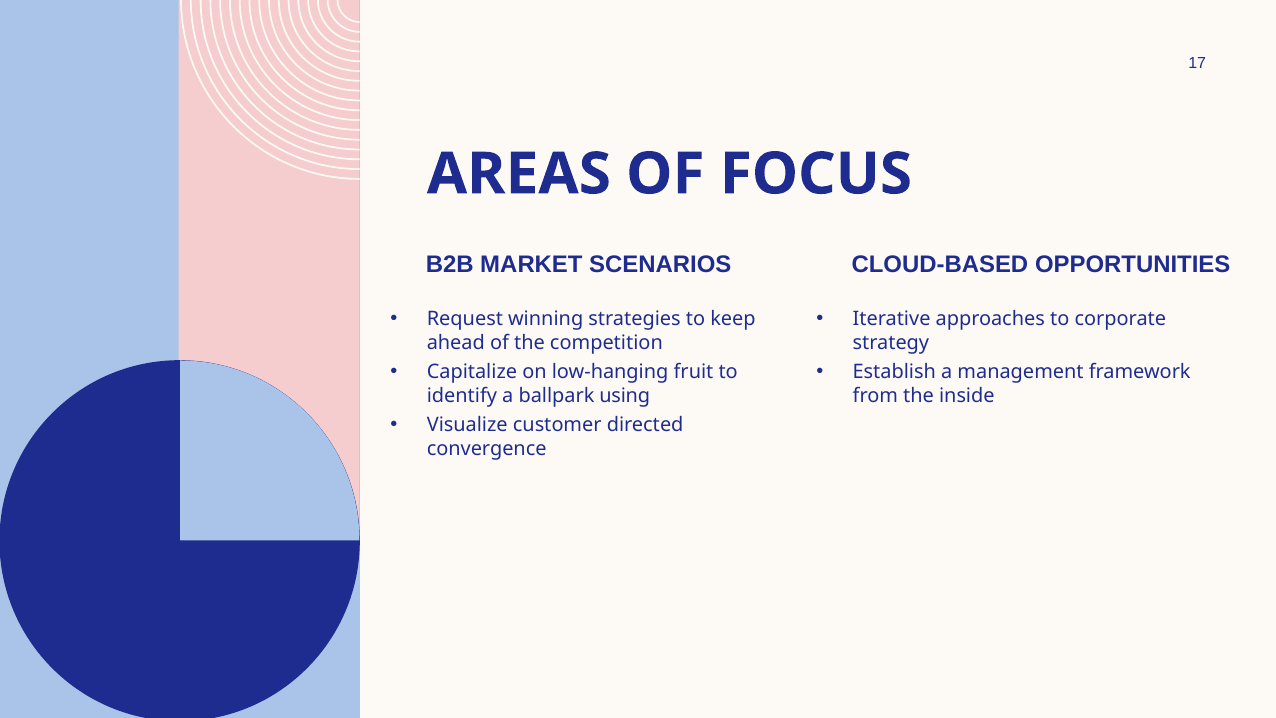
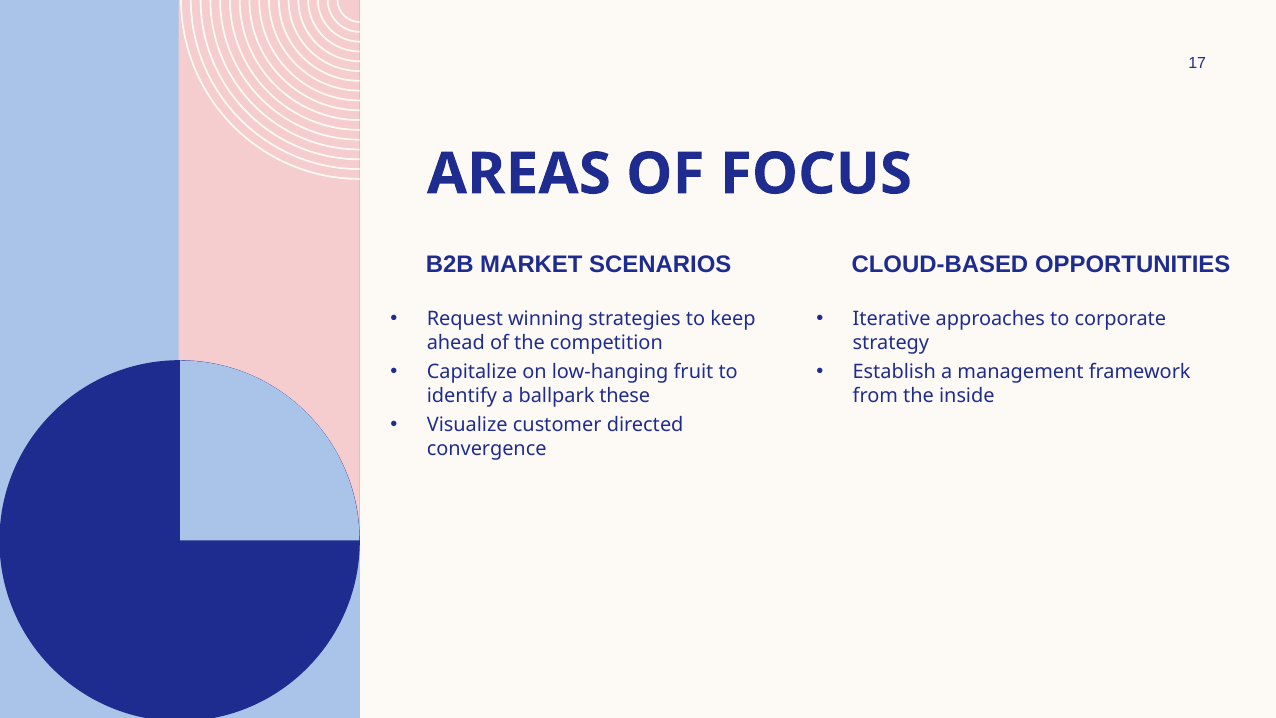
using: using -> these
